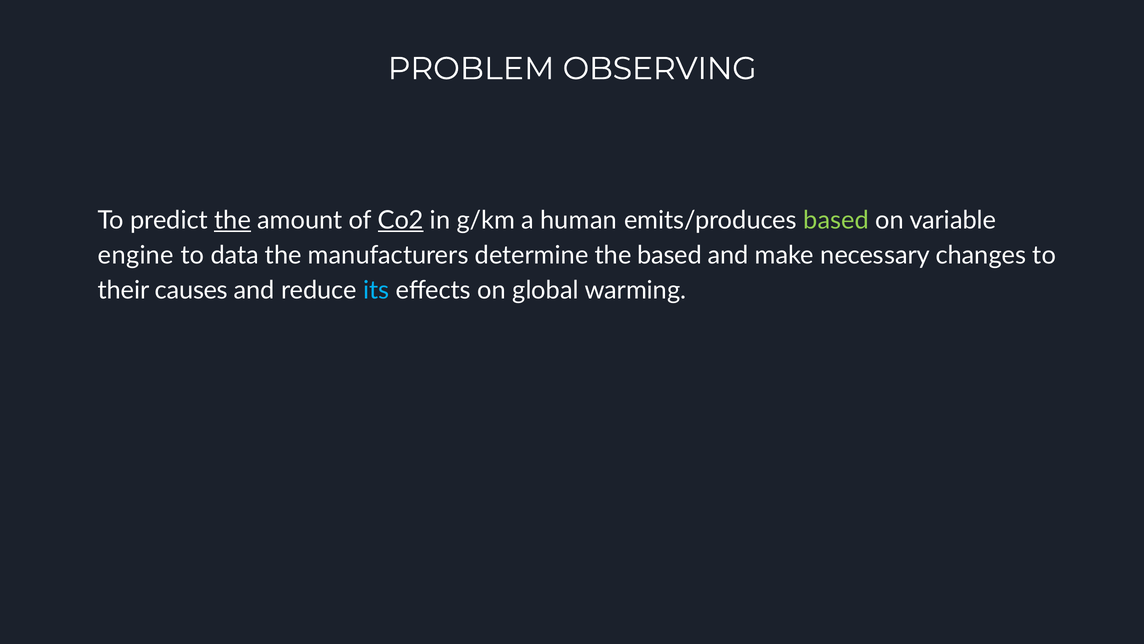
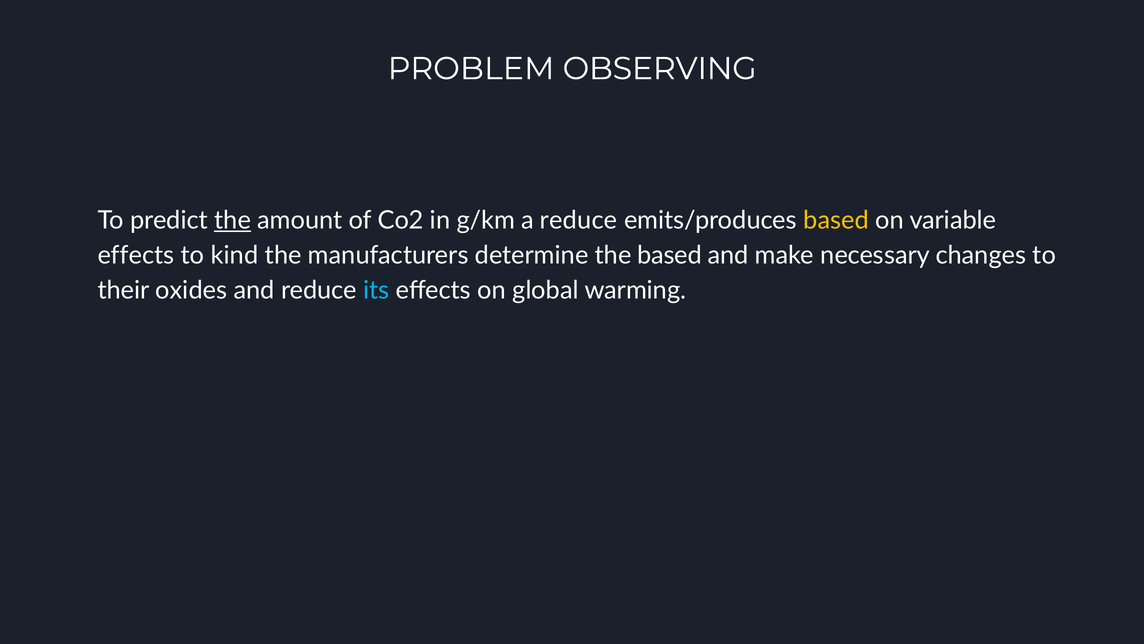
Co2 underline: present -> none
a human: human -> reduce
based at (836, 220) colour: light green -> yellow
engine at (136, 255): engine -> effects
data: data -> kind
causes: causes -> oxides
